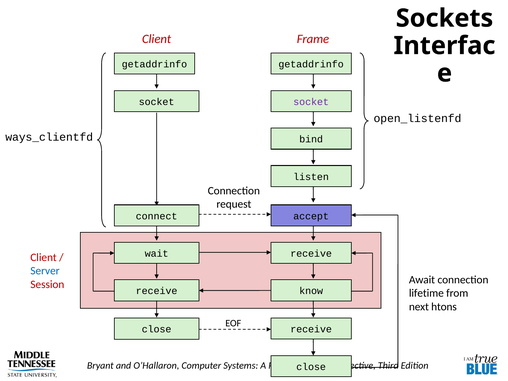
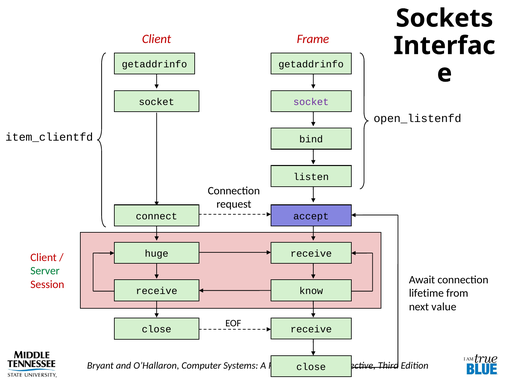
ways_clientfd: ways_clientfd -> item_clientfd
wait: wait -> huge
Server colour: blue -> green
htons: htons -> value
